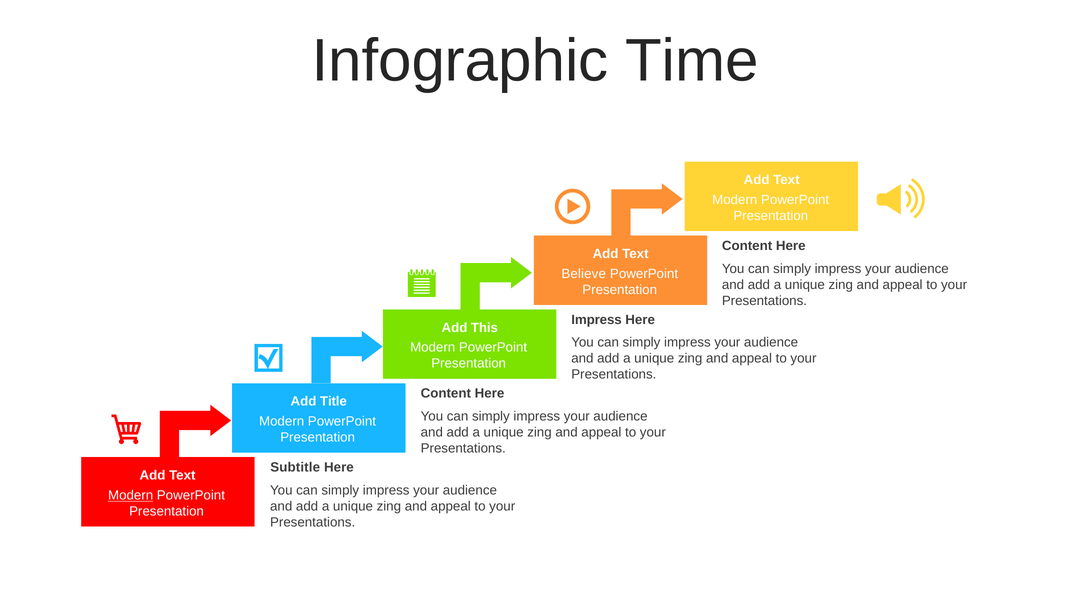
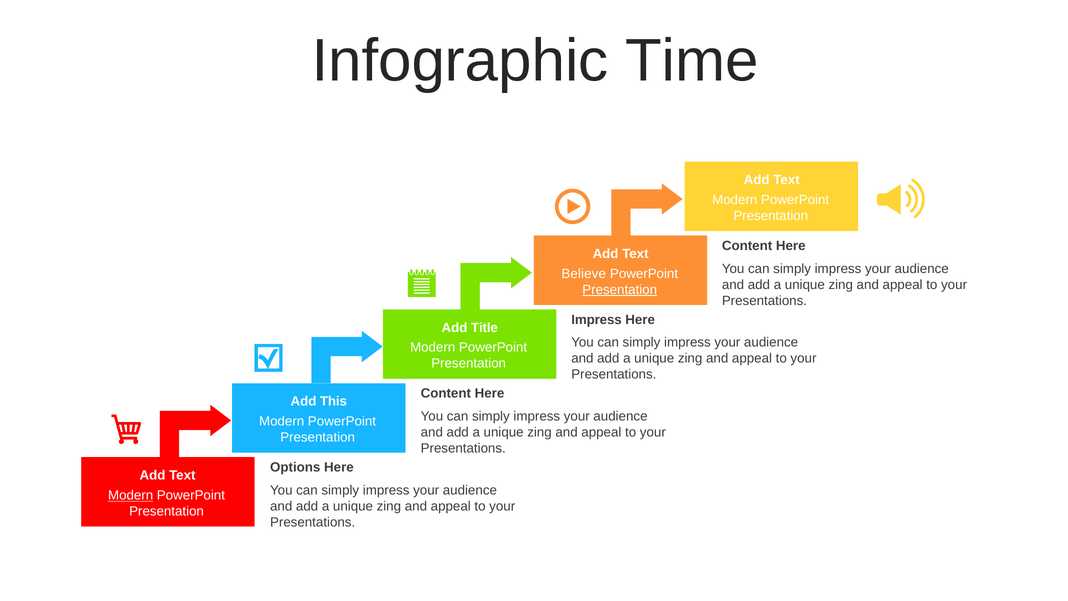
Presentation at (620, 290) underline: none -> present
This: This -> Title
Title: Title -> This
Subtitle: Subtitle -> Options
